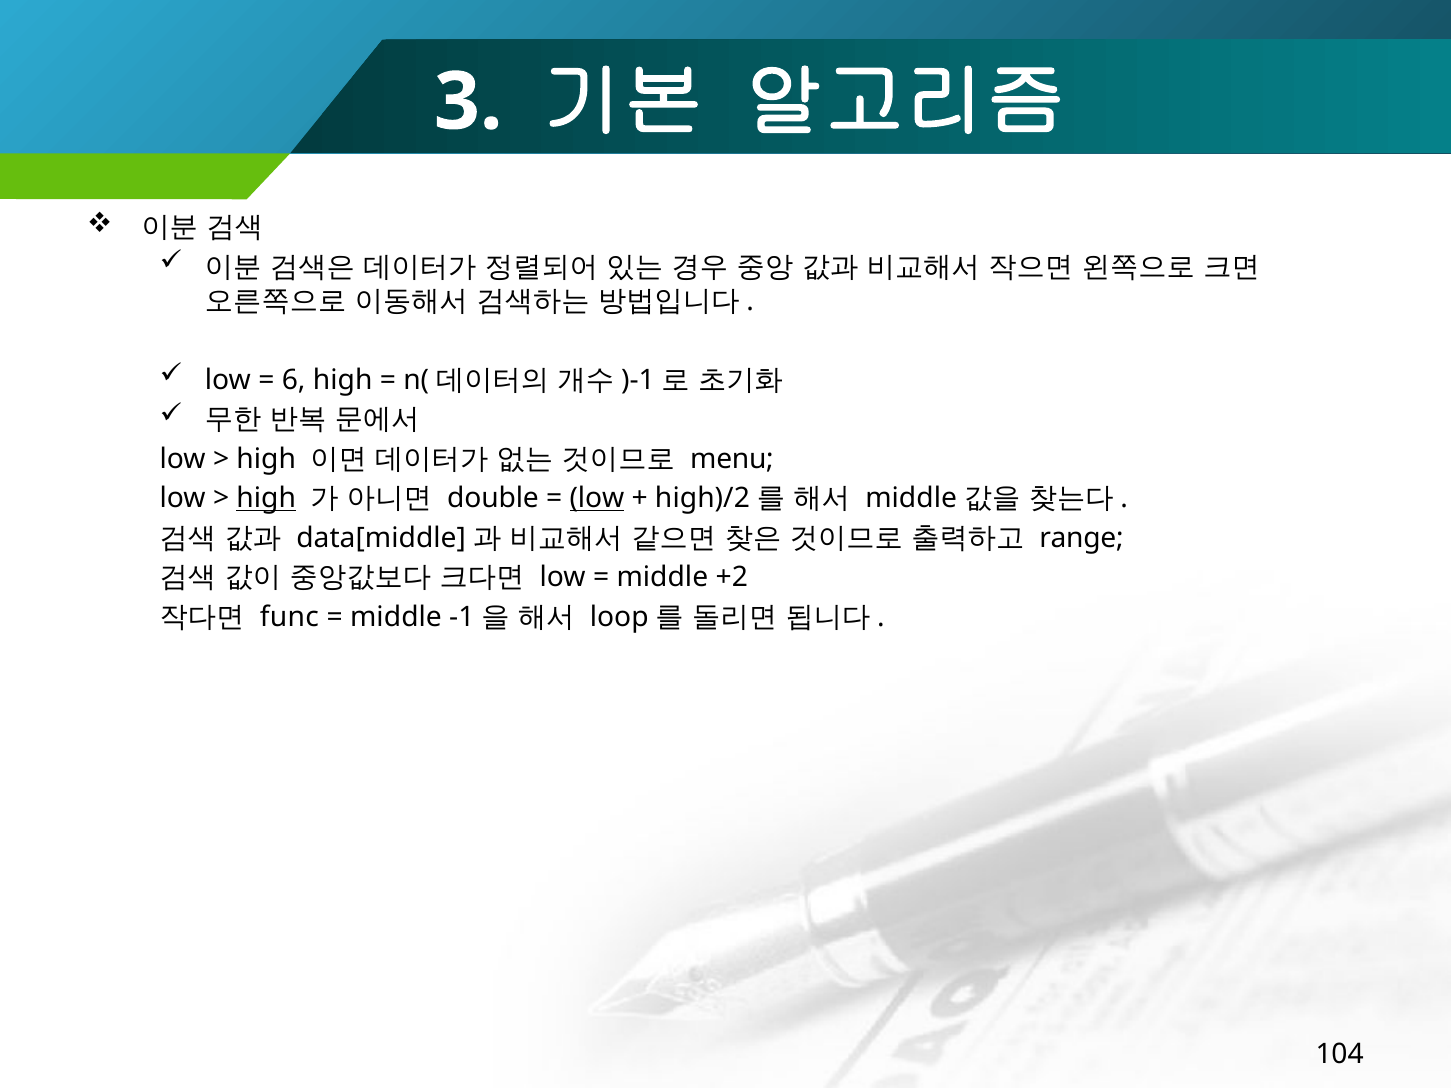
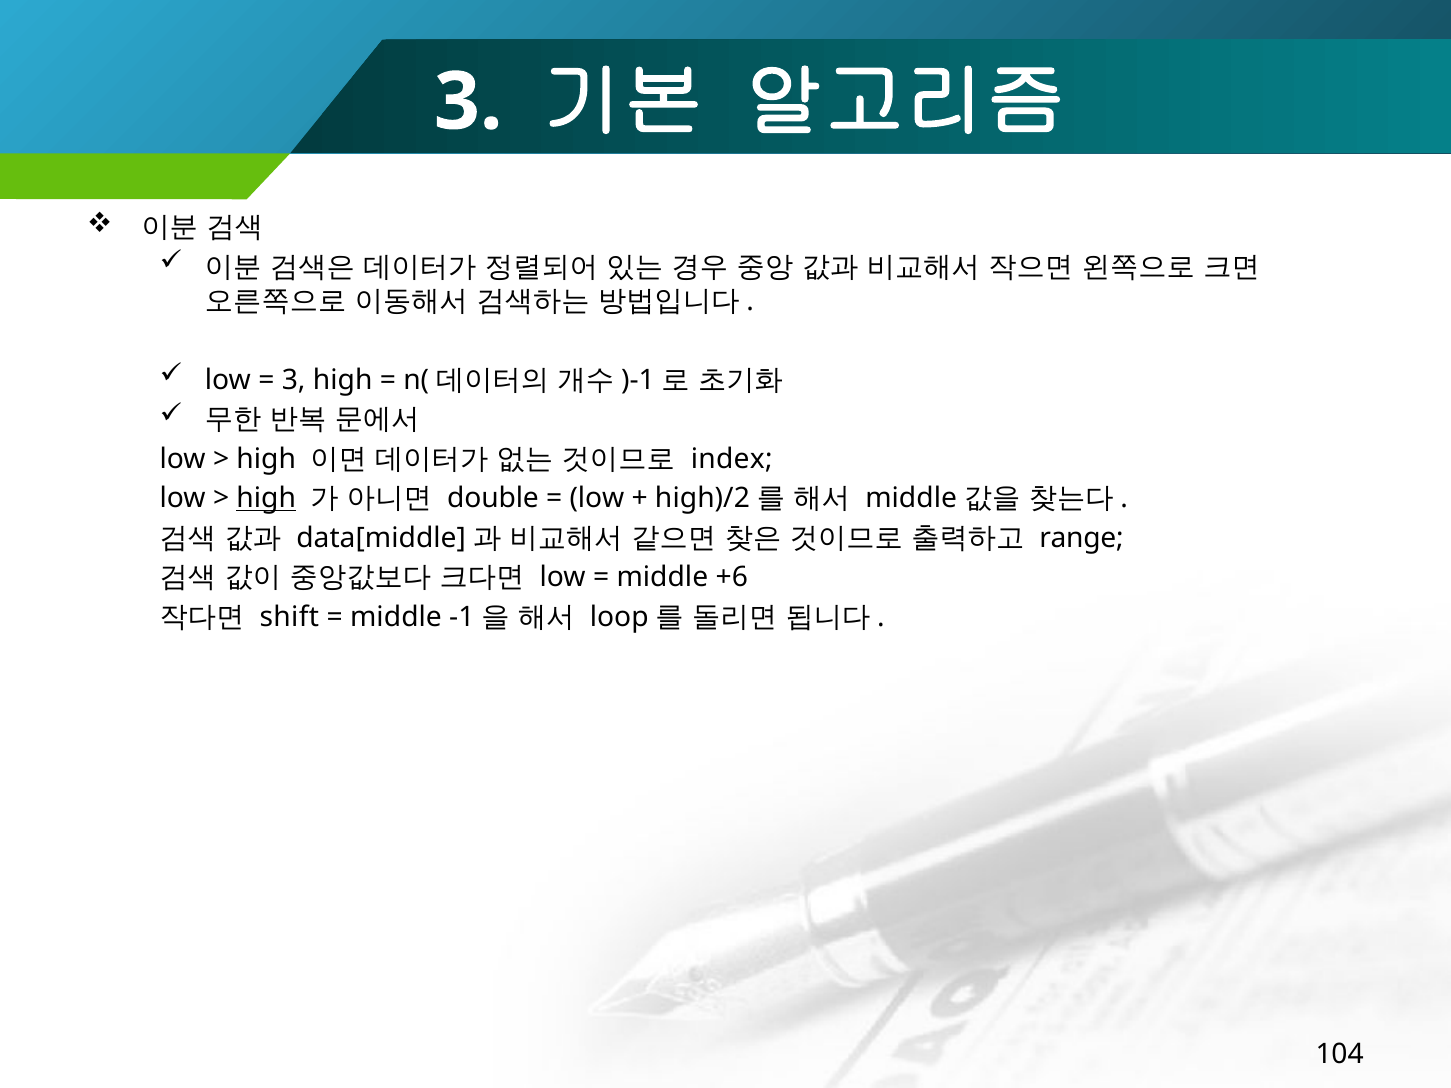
6 at (294, 380): 6 -> 3
menu: menu -> index
low at (597, 499) underline: present -> none
+2: +2 -> +6
func: func -> shift
